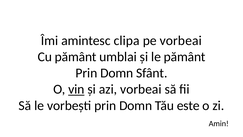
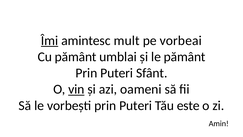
Îmi underline: none -> present
clipa: clipa -> mult
Domn at (117, 73): Domn -> Puteri
azi vorbeai: vorbeai -> oameni
vorbești prin Domn: Domn -> Puteri
